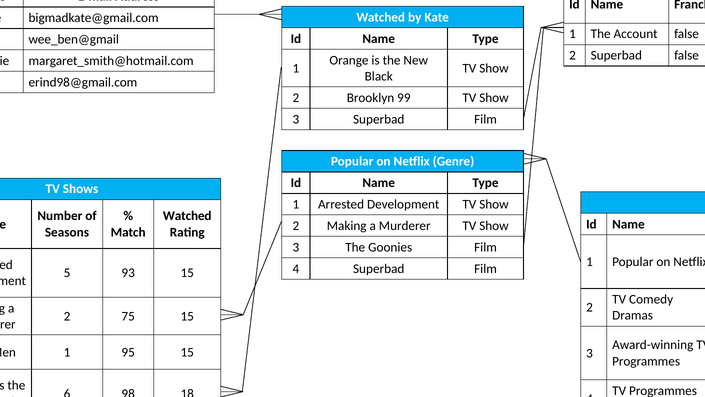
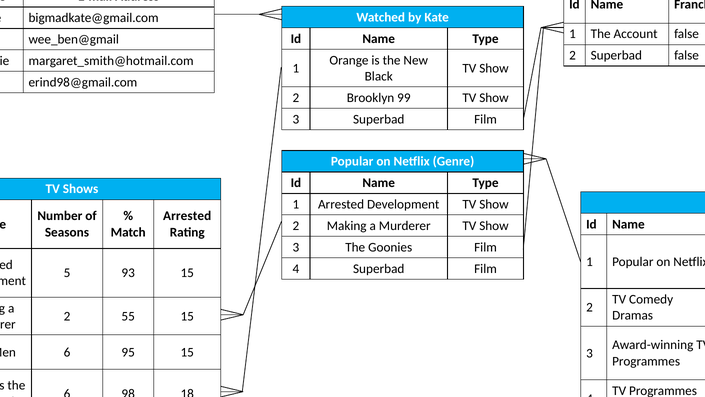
Watched at (187, 216): Watched -> Arrested
75: 75 -> 55
1 at (67, 352): 1 -> 6
